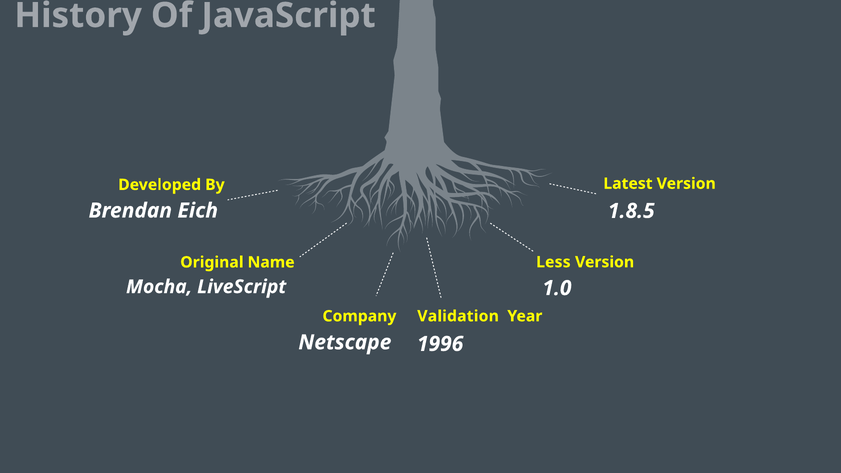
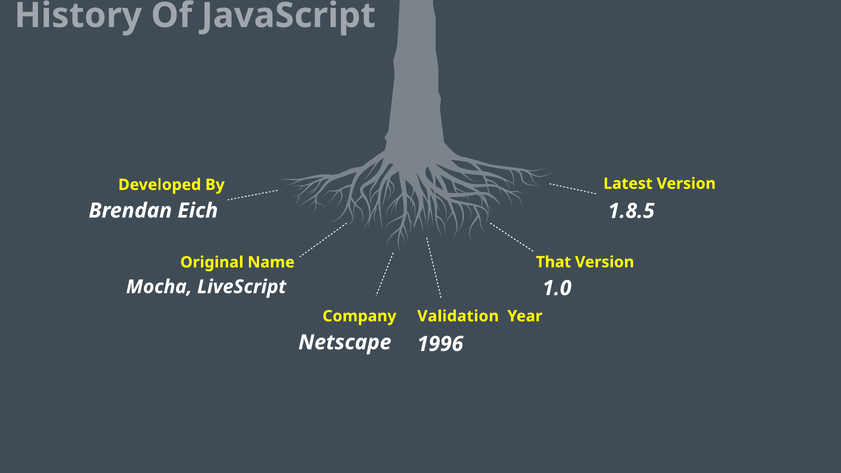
Less: Less -> That
